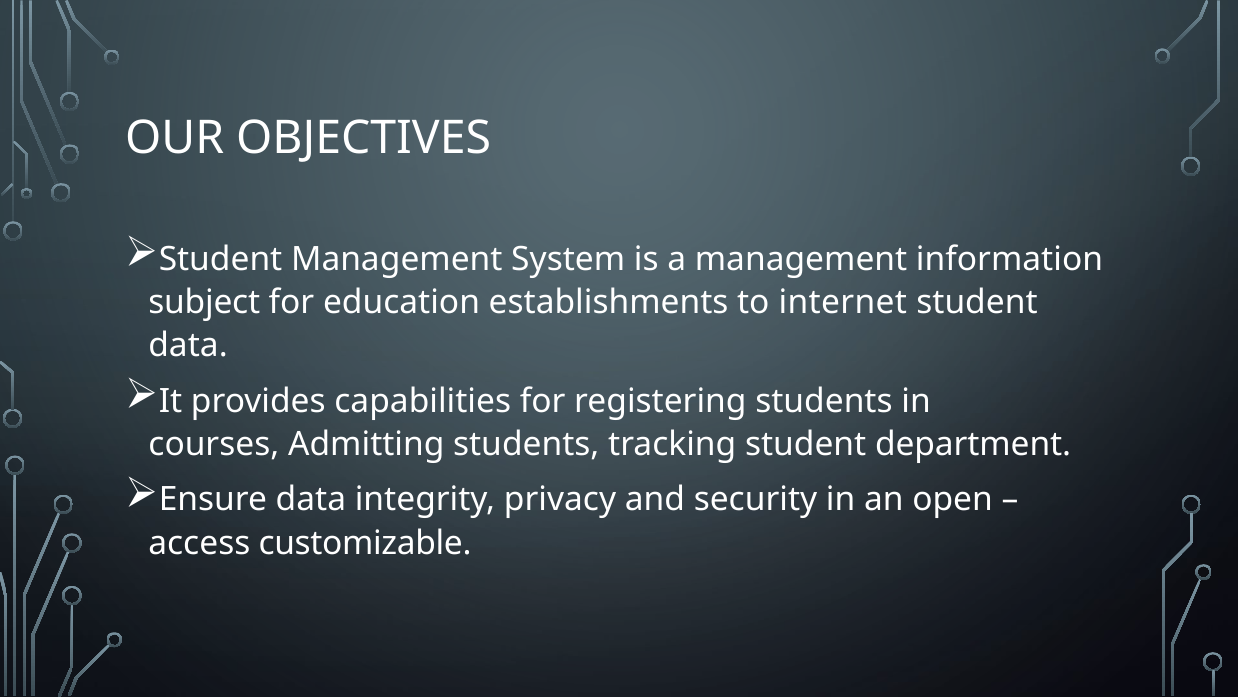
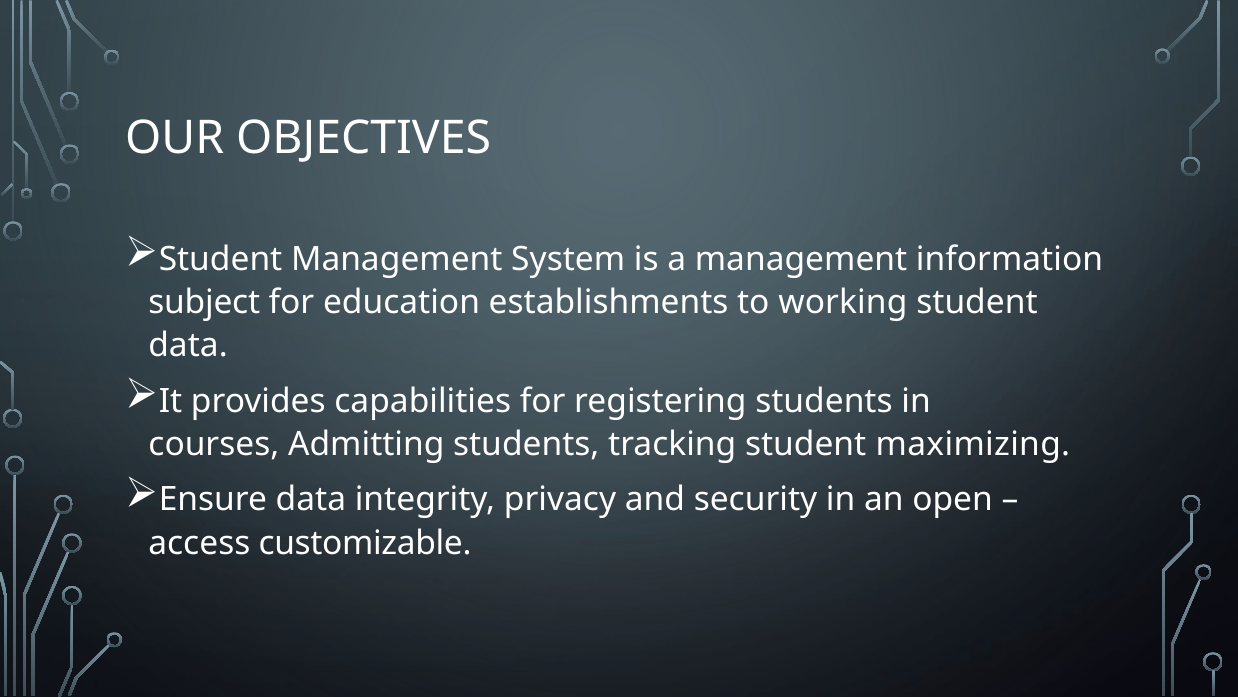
internet: internet -> working
department: department -> maximizing
